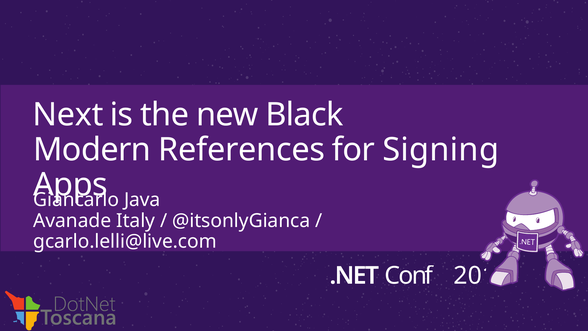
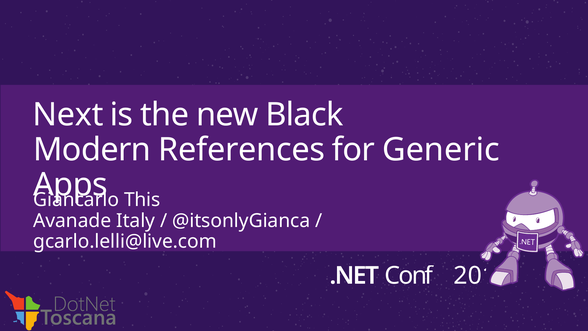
Signing: Signing -> Generic
Java: Java -> This
